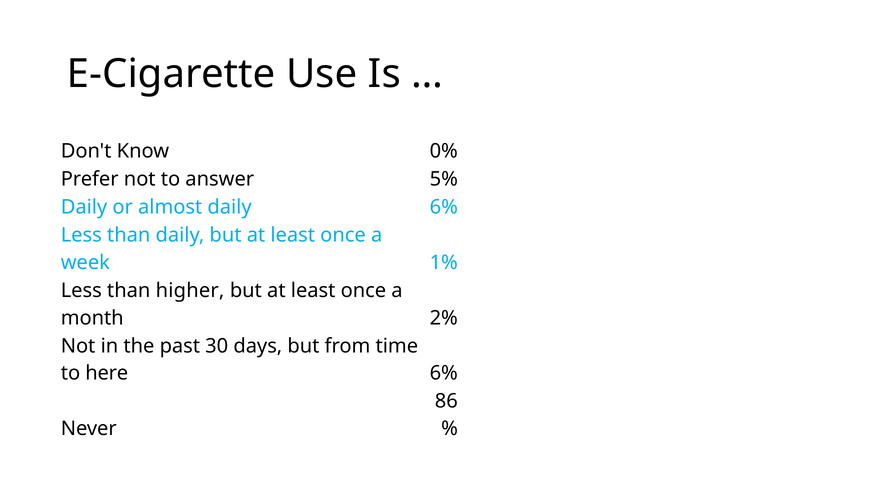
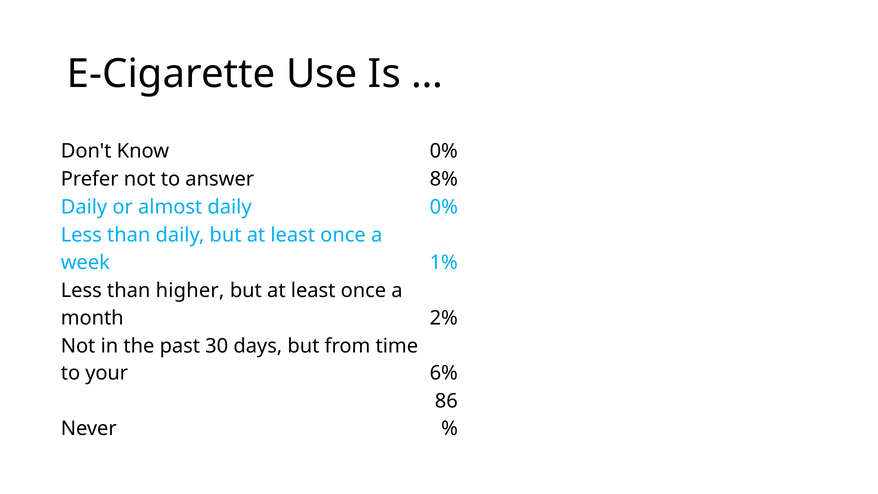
5%: 5% -> 8%
daily 6%: 6% -> 0%
here: here -> your
